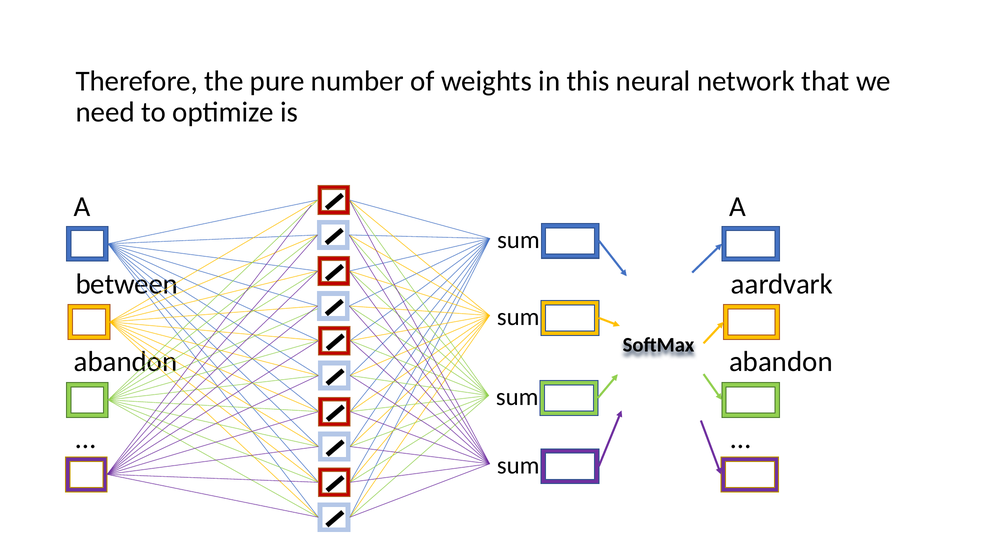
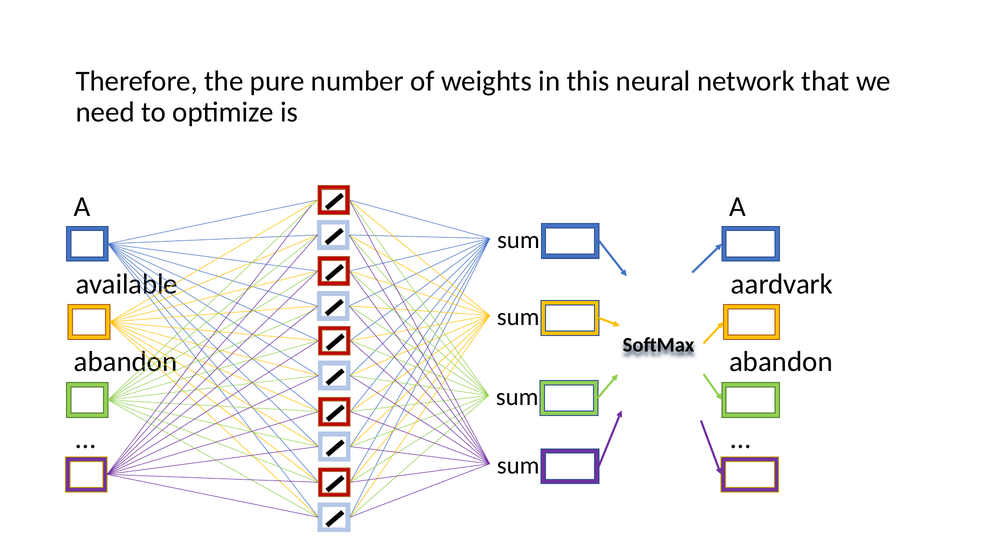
between: between -> available
